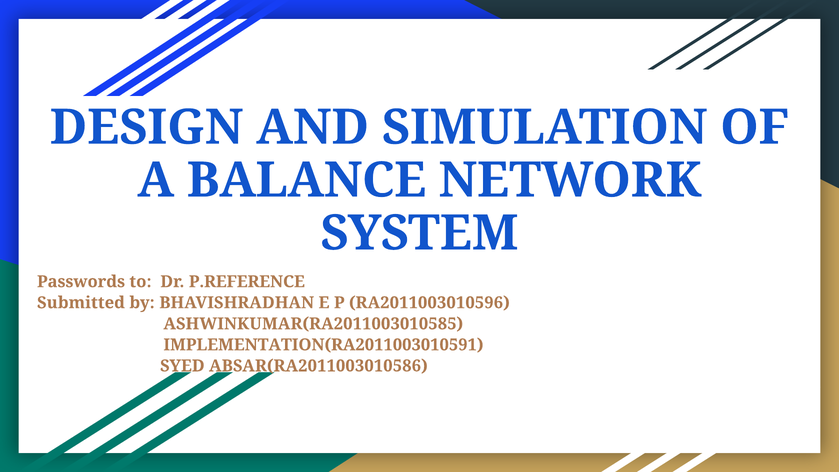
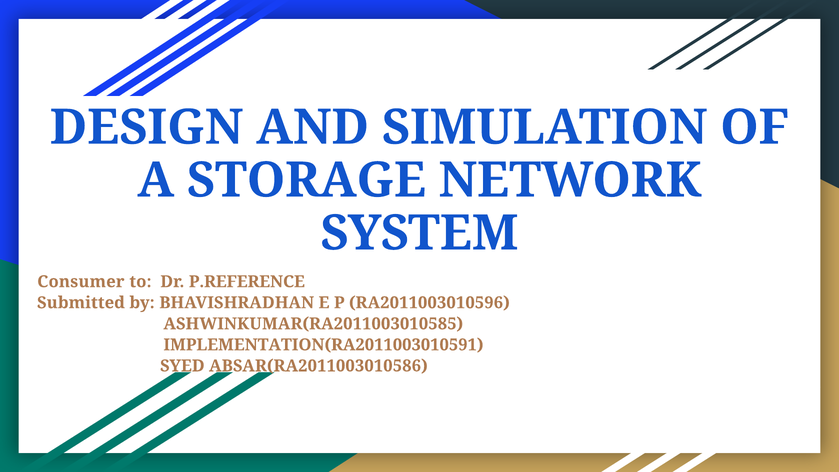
BALANCE: BALANCE -> STORAGE
Passwords: Passwords -> Consumer
